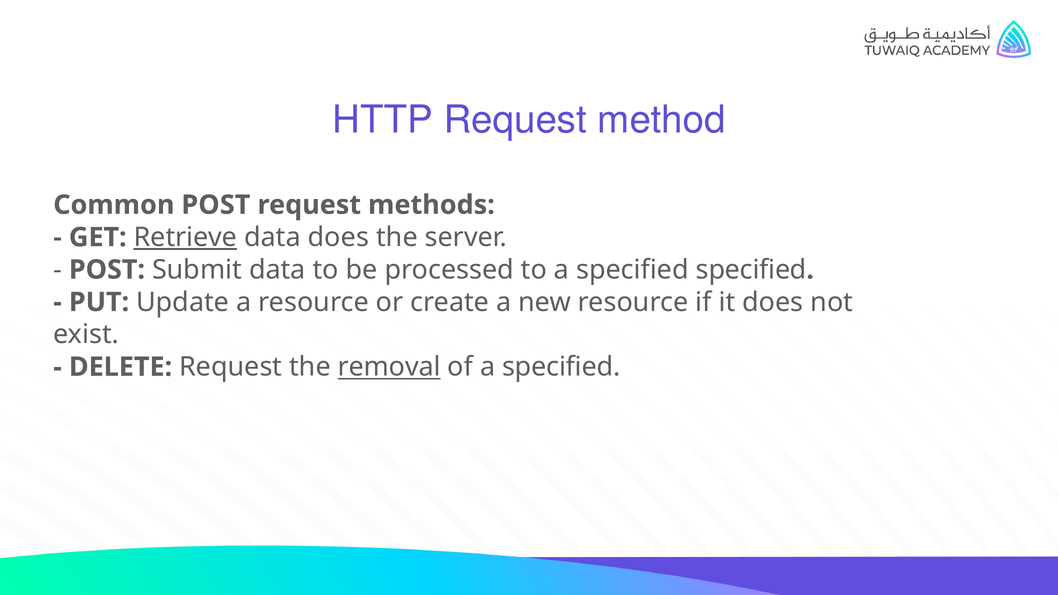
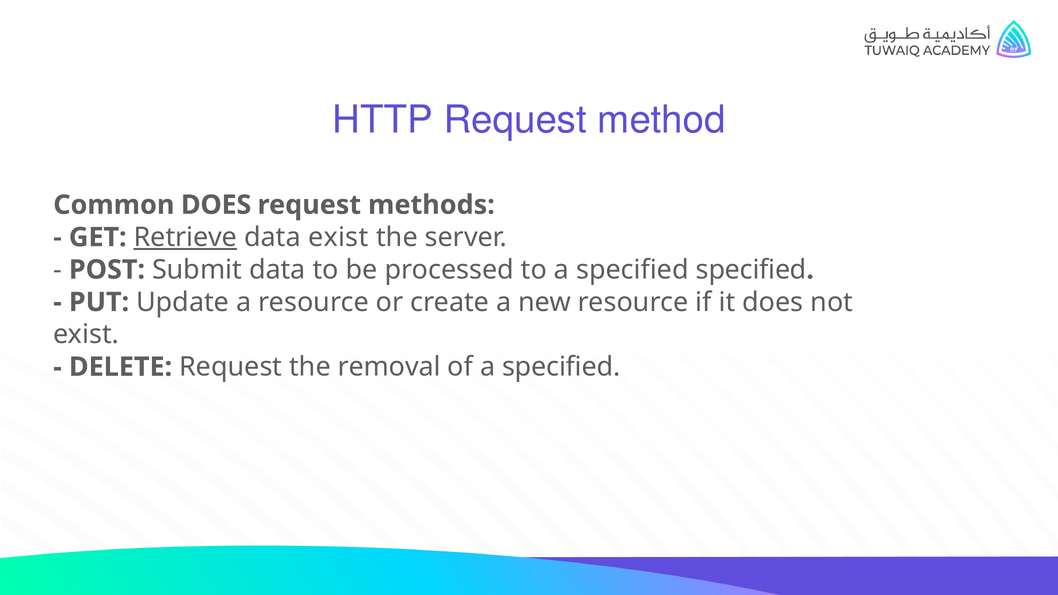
Common POST: POST -> DOES
data does: does -> exist
removal underline: present -> none
